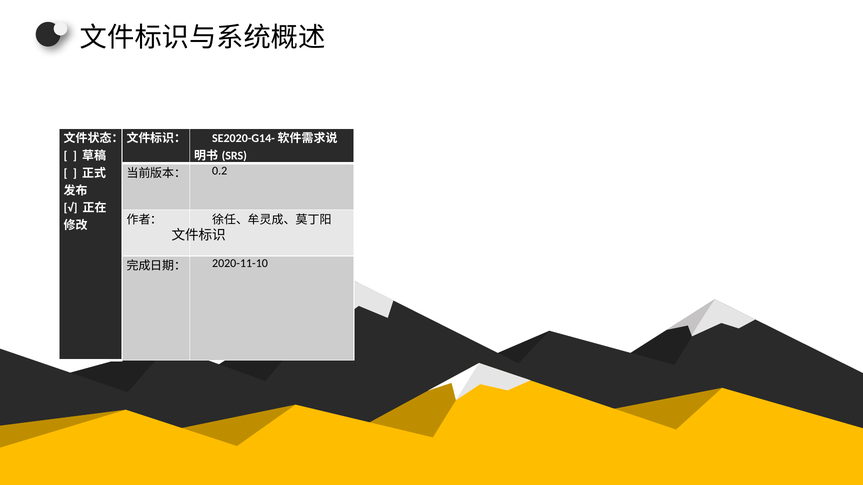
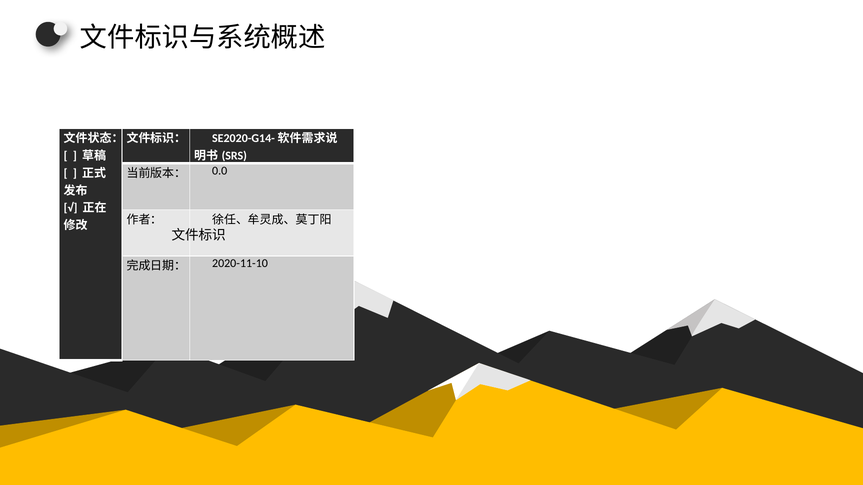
0.2: 0.2 -> 0.0
